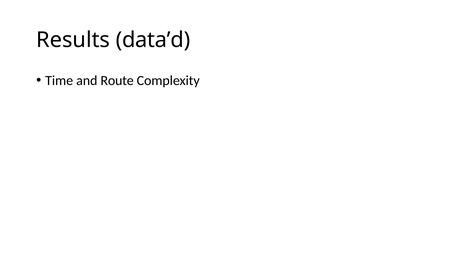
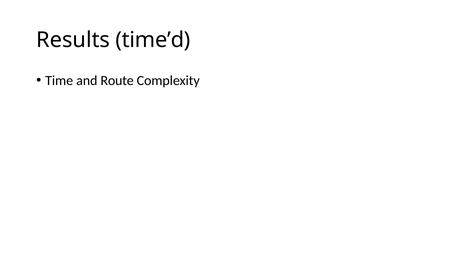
data’d: data’d -> time’d
